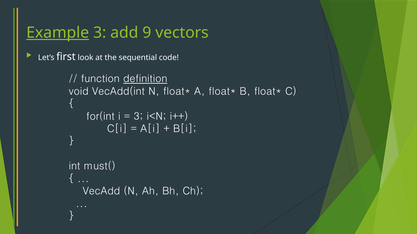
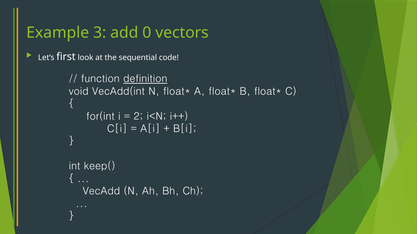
Example underline: present -> none
9: 9 -> 0
3 at (138, 117): 3 -> 2
must(: must( -> keep(
